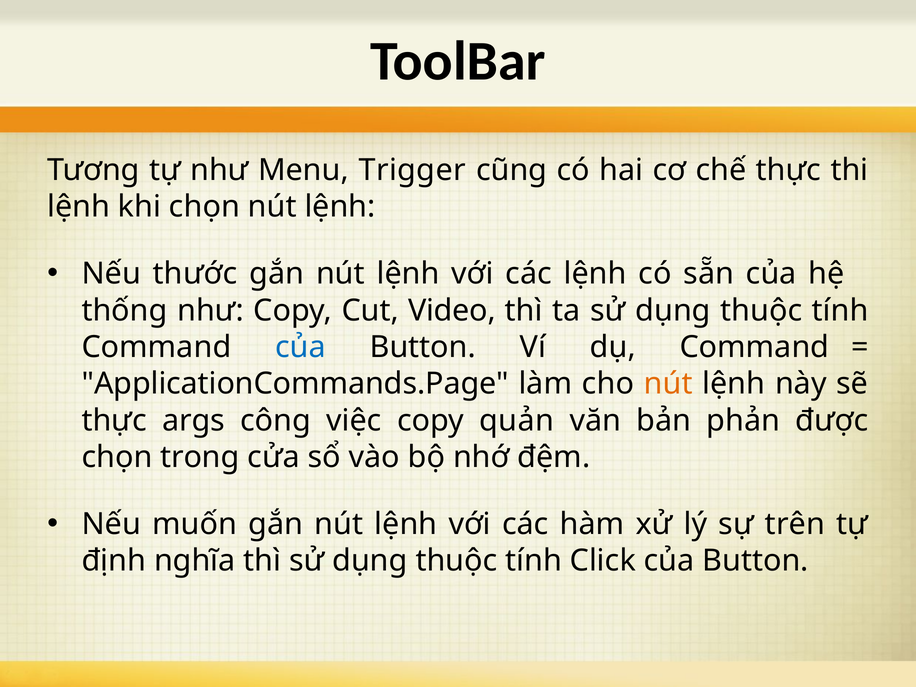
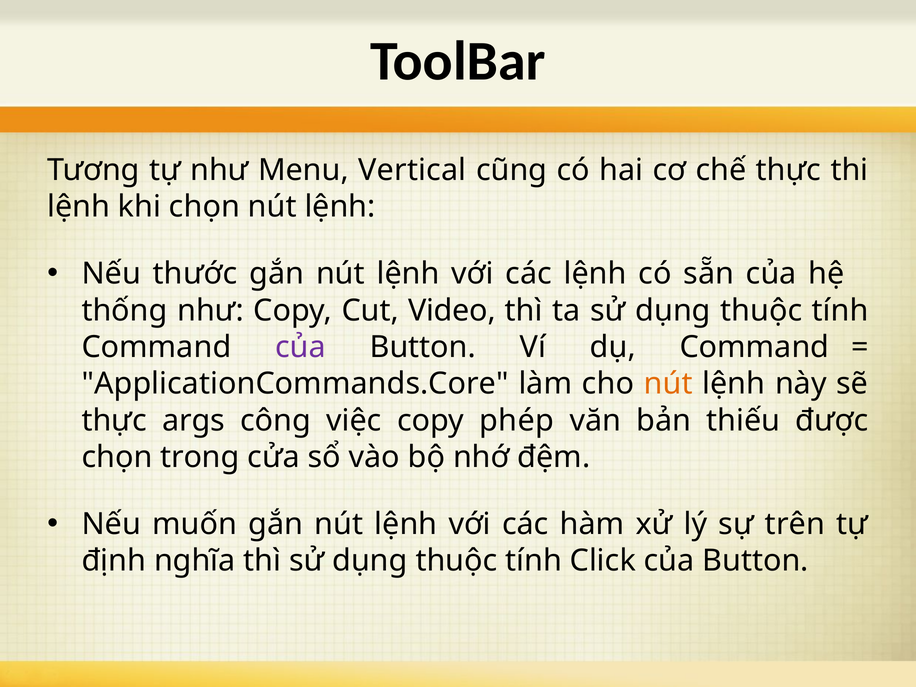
Trigger: Trigger -> Vertical
của at (300, 347) colour: blue -> purple
ApplicationCommands.Page: ApplicationCommands.Page -> ApplicationCommands.Core
quản: quản -> phép
phản: phản -> thiếu
